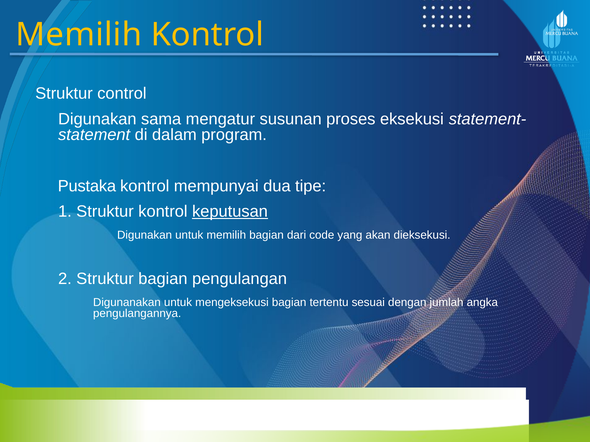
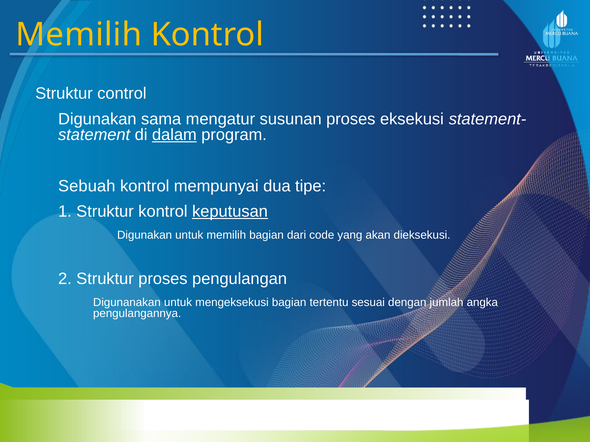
dalam underline: none -> present
Pustaka: Pustaka -> Sebuah
Struktur bagian: bagian -> proses
